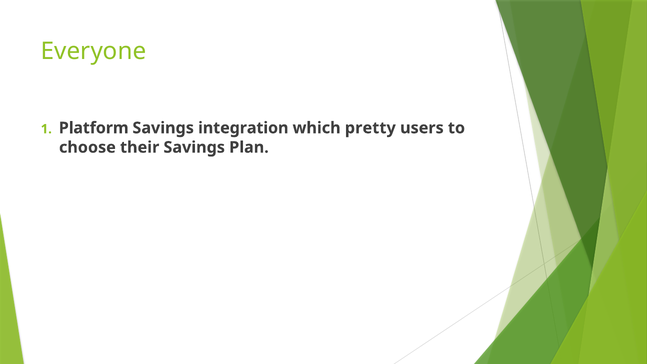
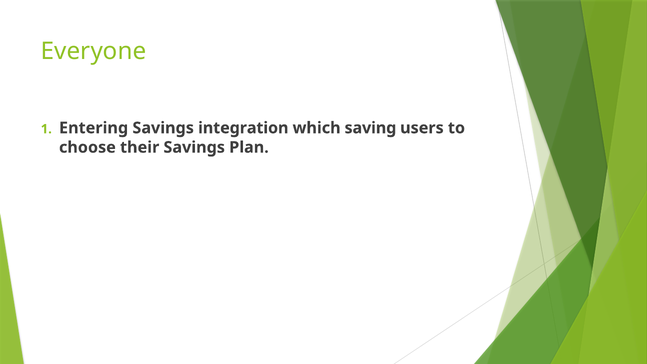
Platform: Platform -> Entering
pretty: pretty -> saving
